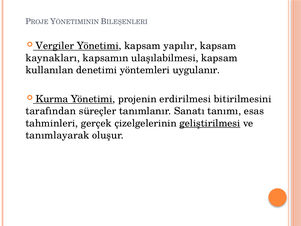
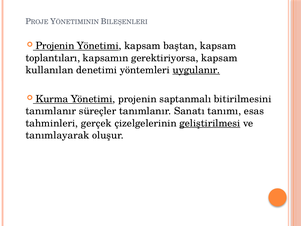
Vergiler at (55, 46): Vergiler -> Projenin
yapılır: yapılır -> baştan
kaynakları: kaynakları -> toplantıları
ulaşılabilmesi: ulaşılabilmesi -> gerektiriyorsa
uygulanır underline: none -> present
erdirilmesi: erdirilmesi -> saptanmalı
tarafından at (51, 111): tarafından -> tanımlanır
